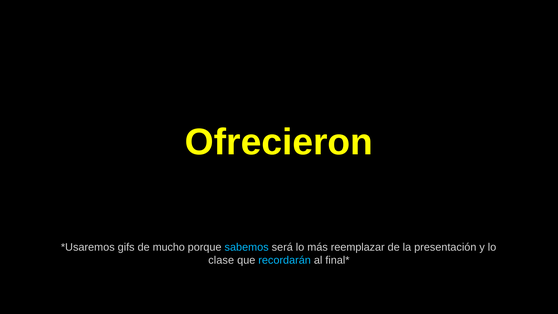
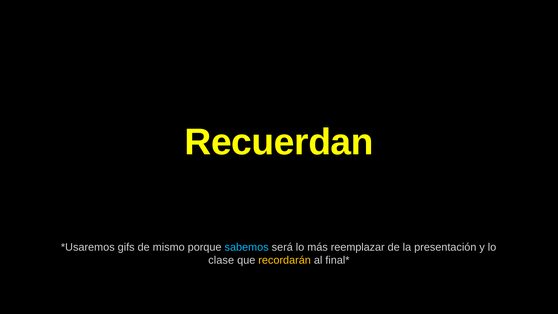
Ofrecieron: Ofrecieron -> Recuerdan
mucho: mucho -> mismo
recordarán colour: light blue -> yellow
